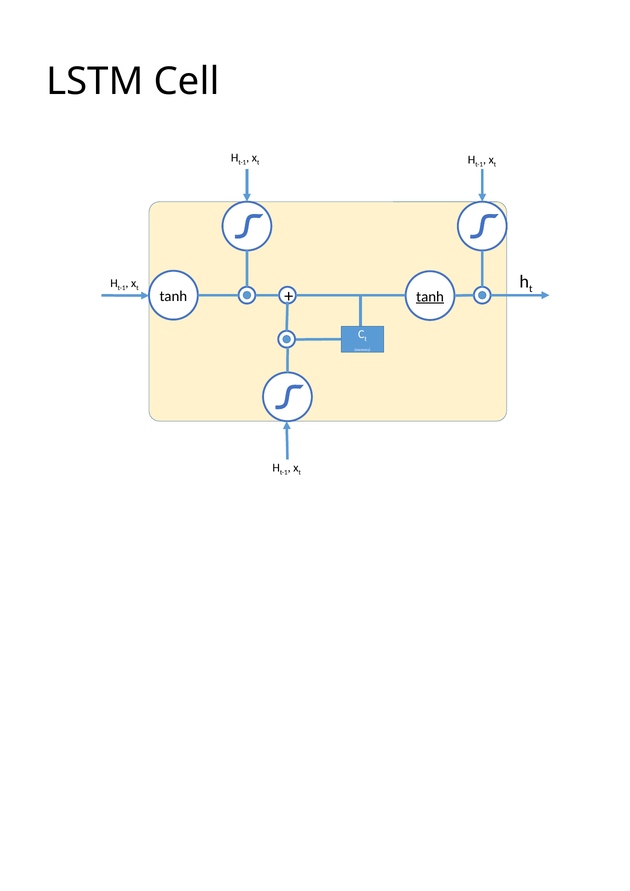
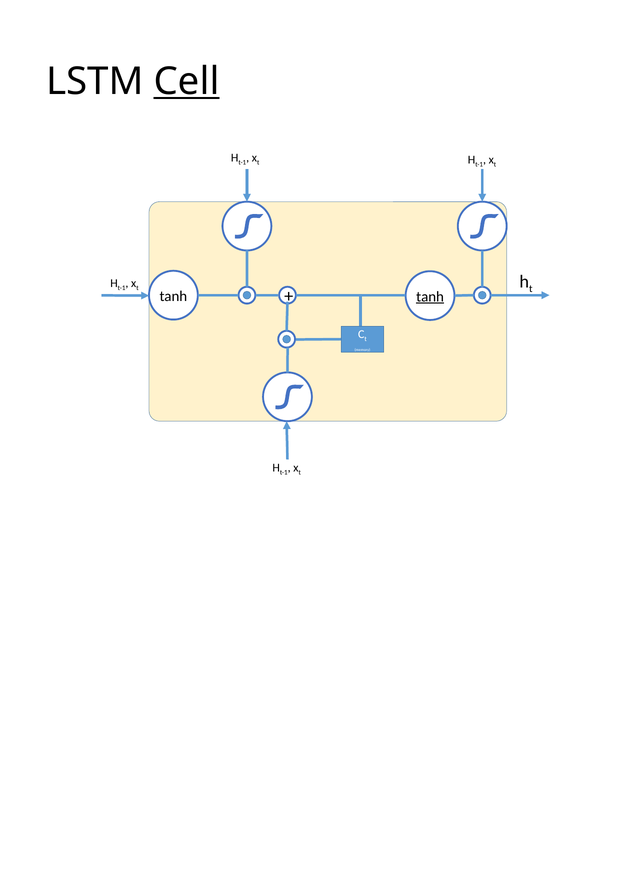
Cell underline: none -> present
